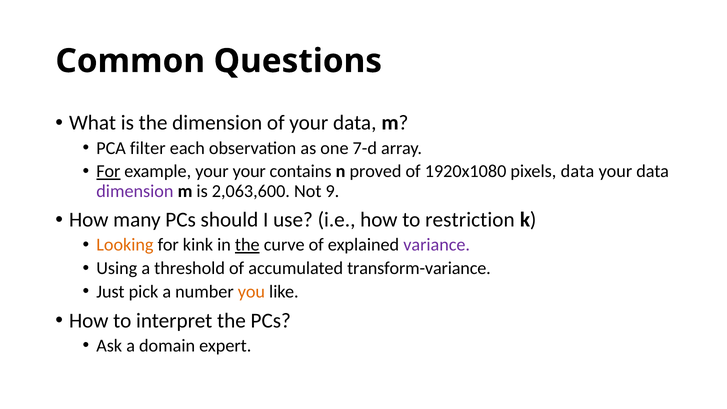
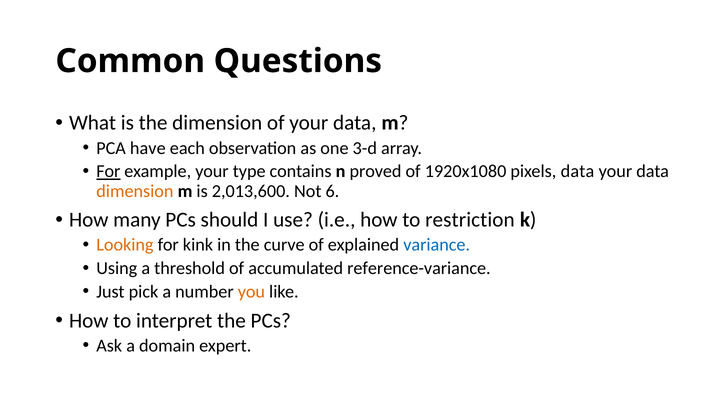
filter: filter -> have
7-d: 7-d -> 3-d
your your: your -> type
dimension at (135, 191) colour: purple -> orange
2,063,600: 2,063,600 -> 2,013,600
9: 9 -> 6
the at (247, 245) underline: present -> none
variance colour: purple -> blue
transform-variance: transform-variance -> reference-variance
